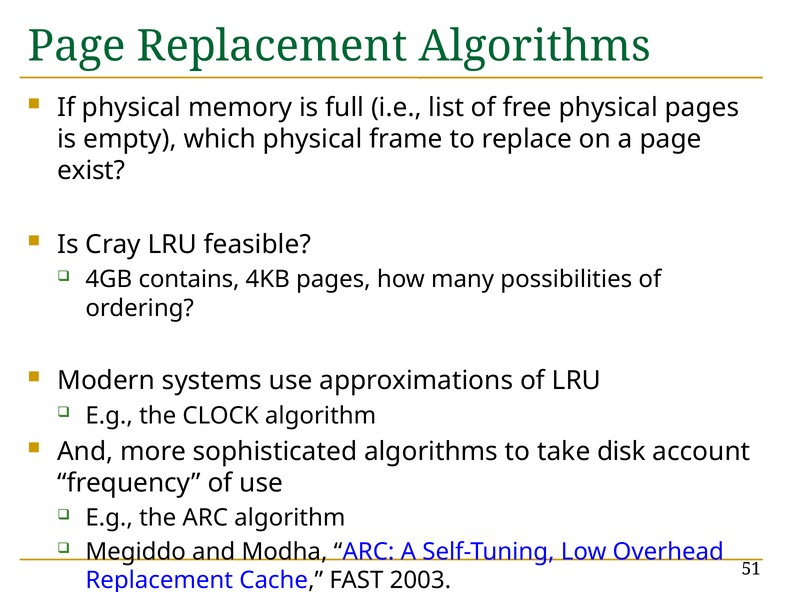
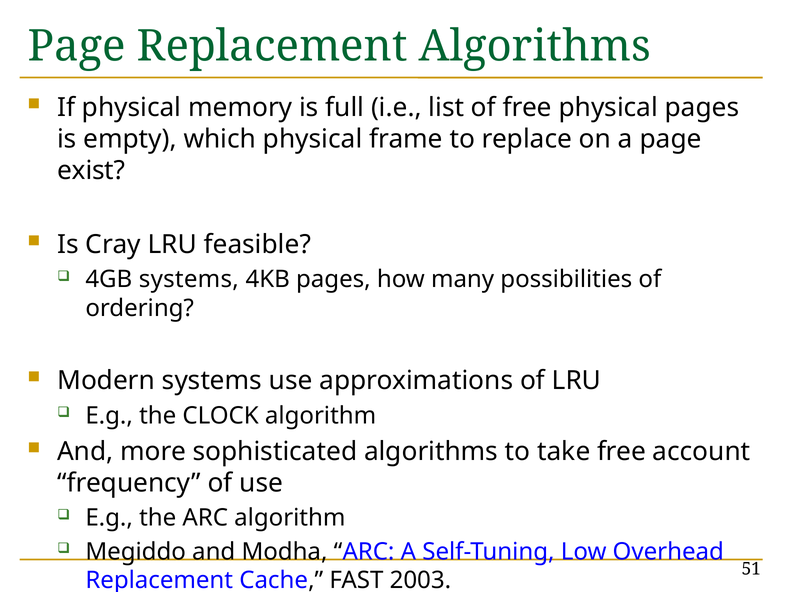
4GB contains: contains -> systems
take disk: disk -> free
